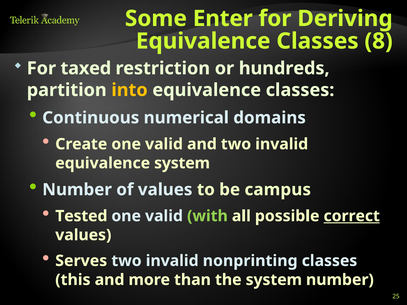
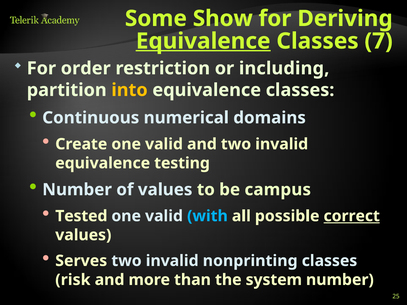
Enter: Enter -> Show
Equivalence at (203, 41) underline: none -> present
8: 8 -> 7
taxed: taxed -> order
hundreds: hundreds -> including
equivalence system: system -> testing
with colour: light green -> light blue
this: this -> risk
